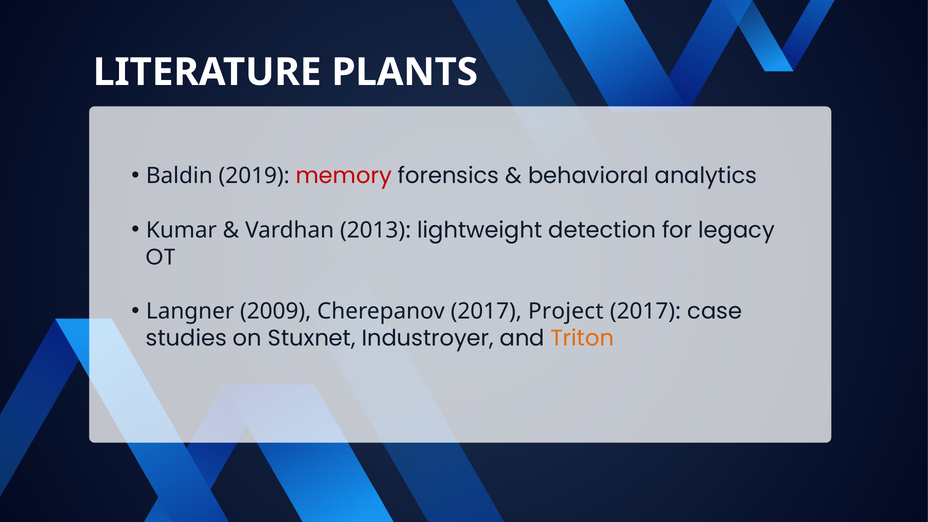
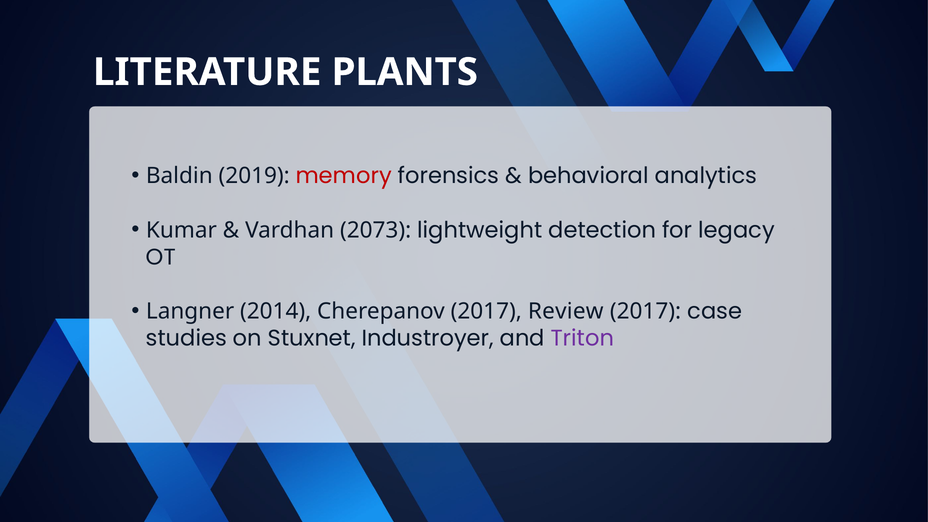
2013: 2013 -> 2073
2009: 2009 -> 2014
Project: Project -> Review
Triton colour: orange -> purple
